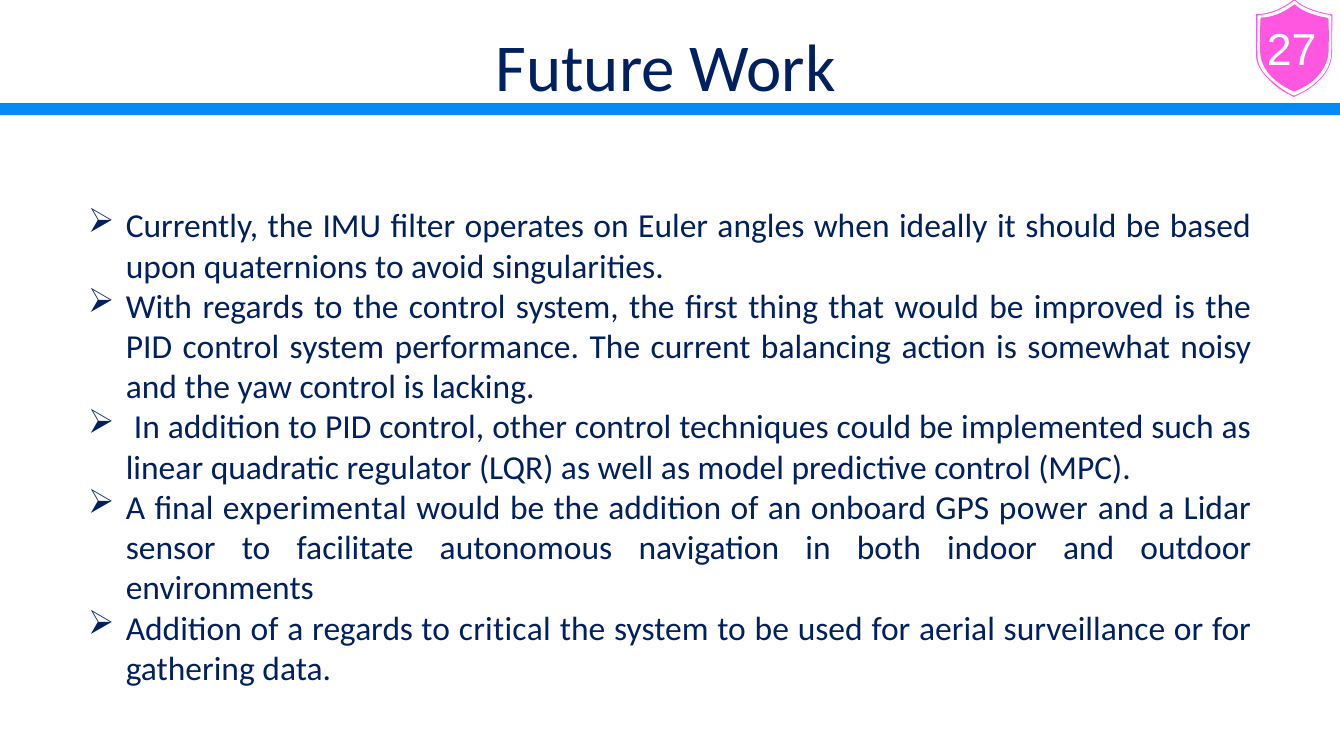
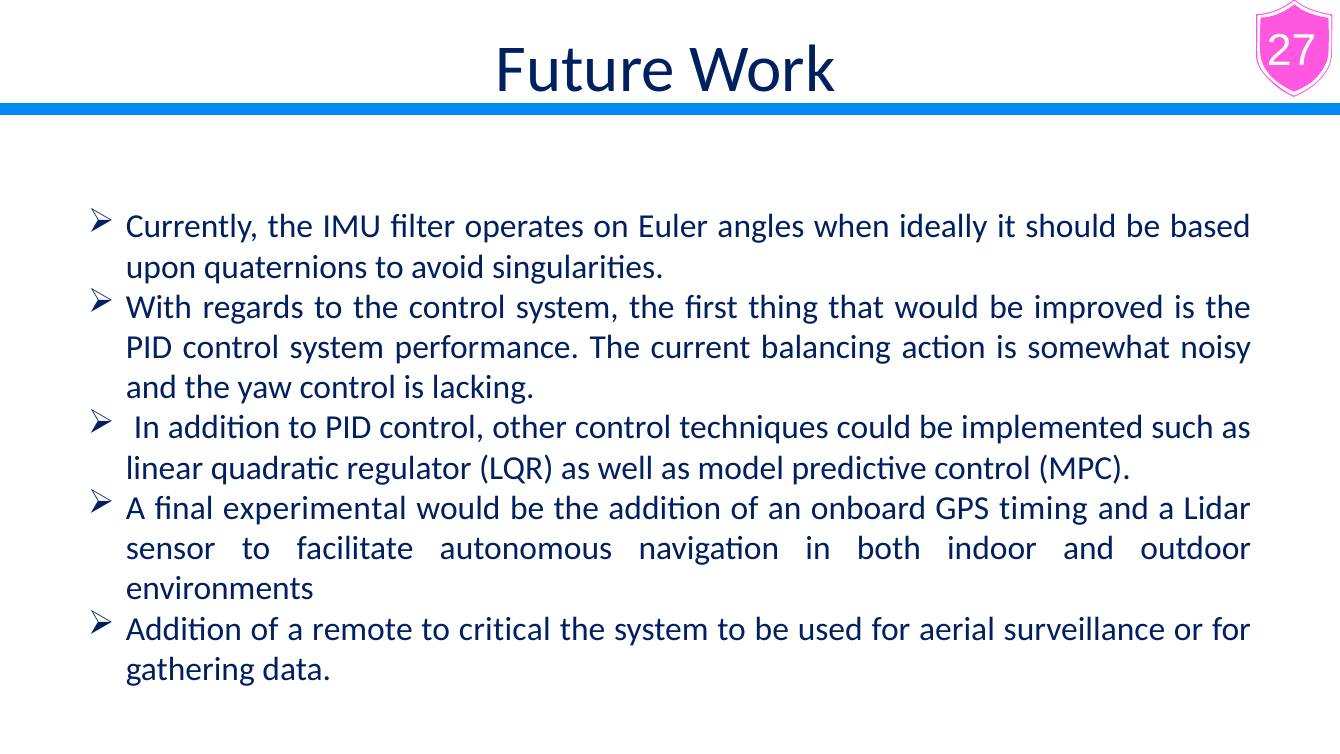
power: power -> timing
a regards: regards -> remote
